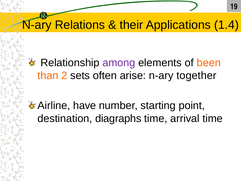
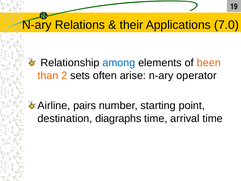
1.4: 1.4 -> 7.0
among colour: purple -> blue
together: together -> operator
have: have -> pairs
